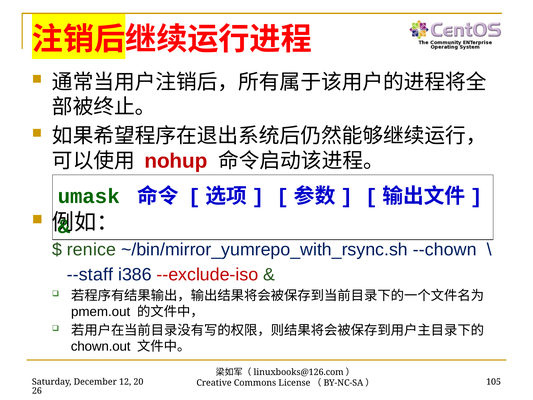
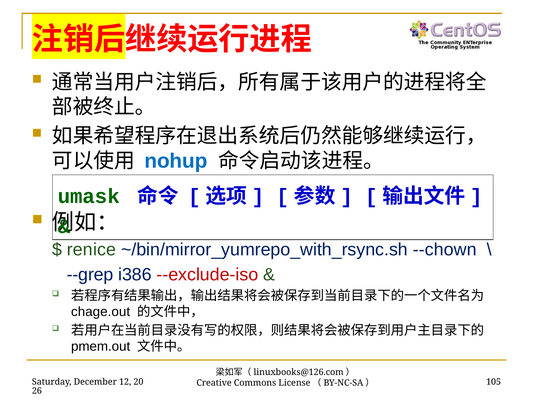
nohup colour: red -> blue
--staff: --staff -> --grep
pmem.out: pmem.out -> chage.out
chown.out: chown.out -> pmem.out
